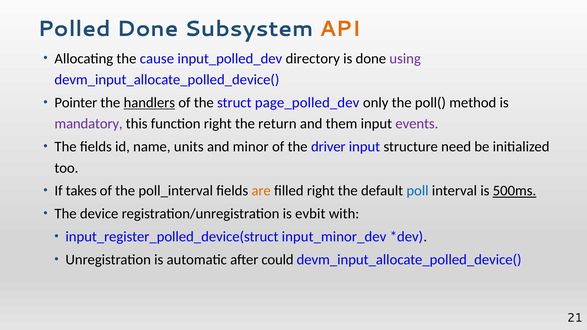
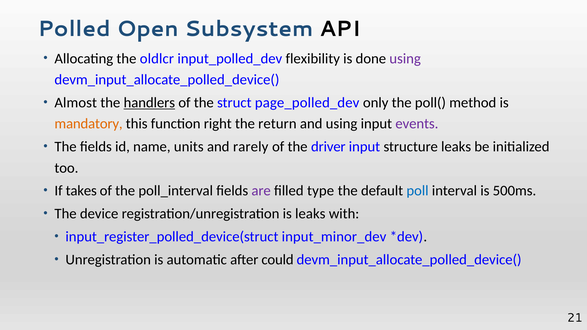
Polled Done: Done -> Open
API colour: orange -> black
cause: cause -> oldlcr
directory: directory -> flexibility
Pointer: Pointer -> Almost
mandatory colour: purple -> orange
and them: them -> using
minor: minor -> rarely
structure need: need -> leaks
are colour: orange -> purple
filled right: right -> type
500ms underline: present -> none
is evbit: evbit -> leaks
